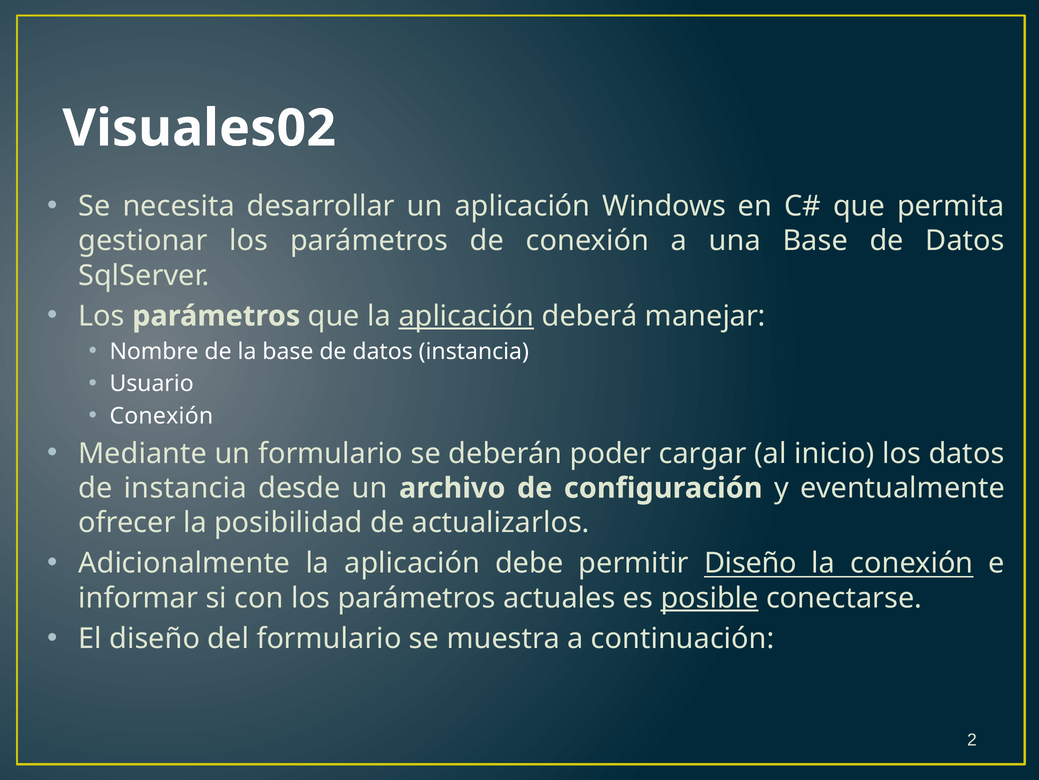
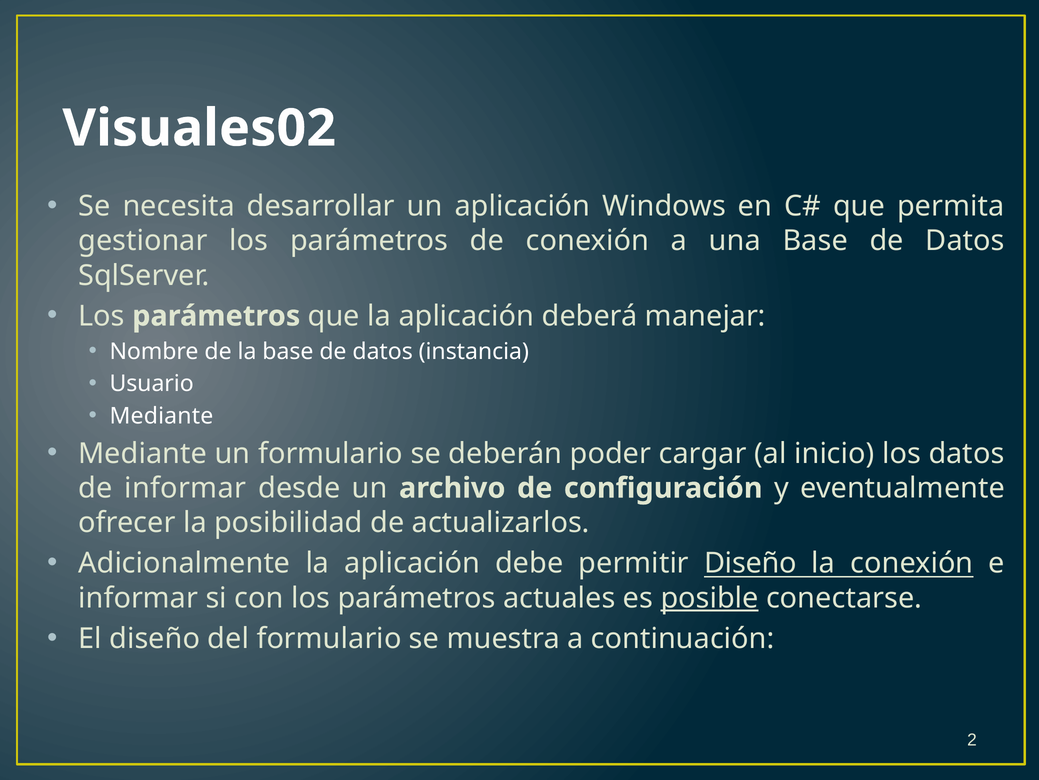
aplicación at (466, 316) underline: present -> none
Conexión at (161, 416): Conexión -> Mediante
de instancia: instancia -> informar
